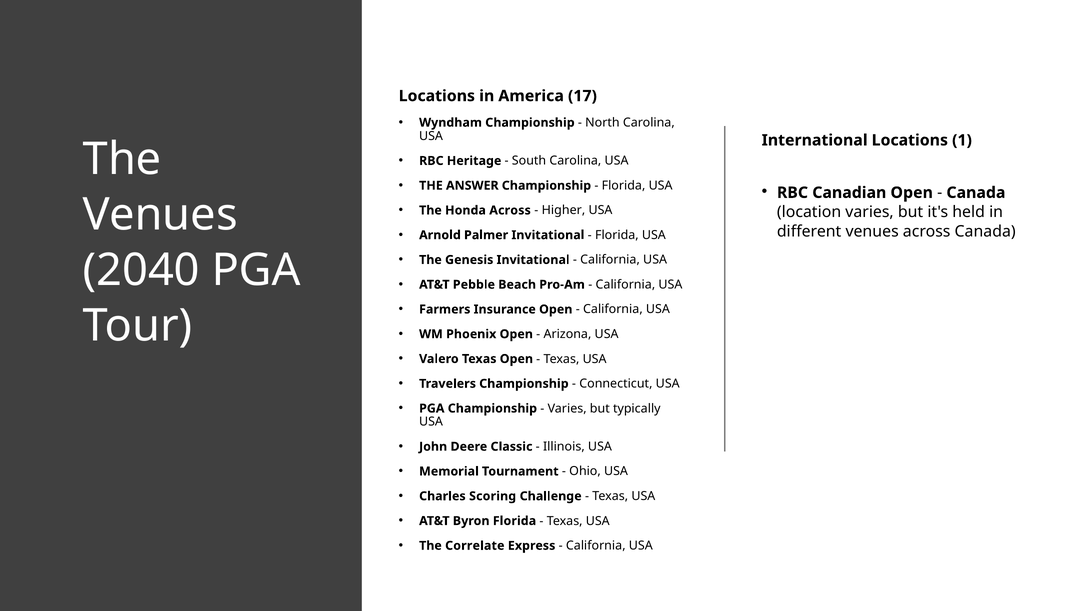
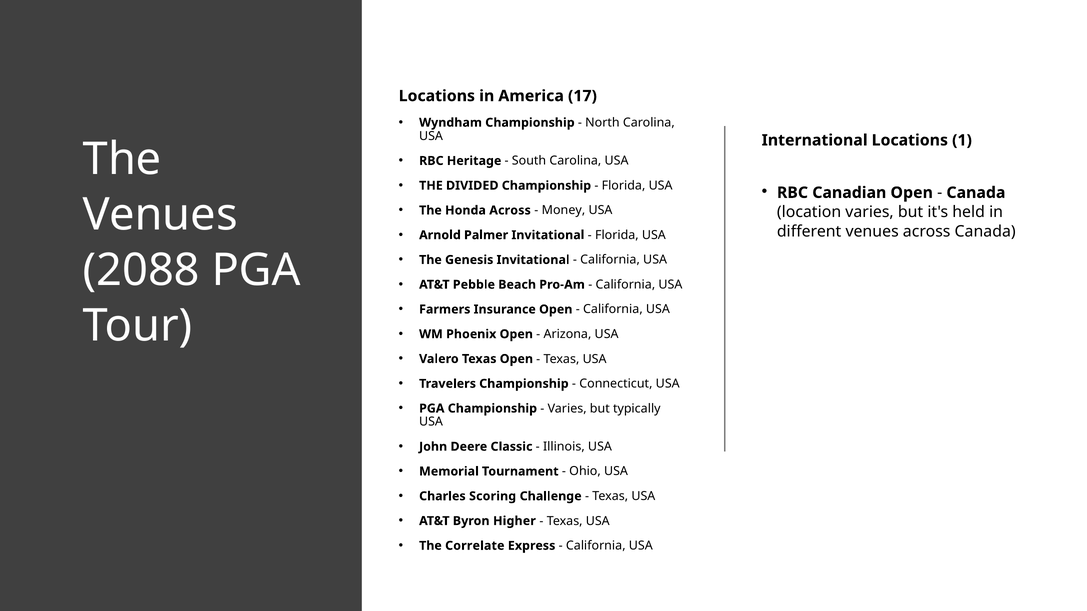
ANSWER: ANSWER -> DIVIDED
Higher: Higher -> Money
2040: 2040 -> 2088
Byron Florida: Florida -> Higher
